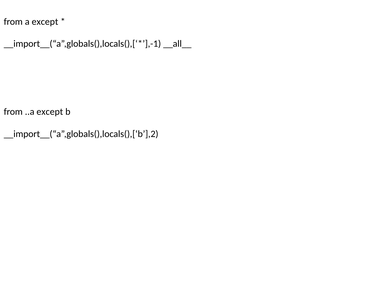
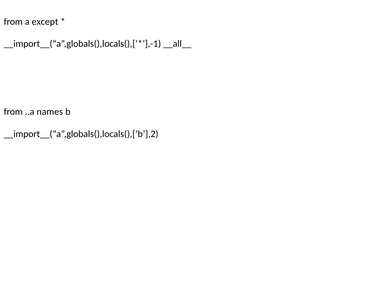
..a except: except -> names
